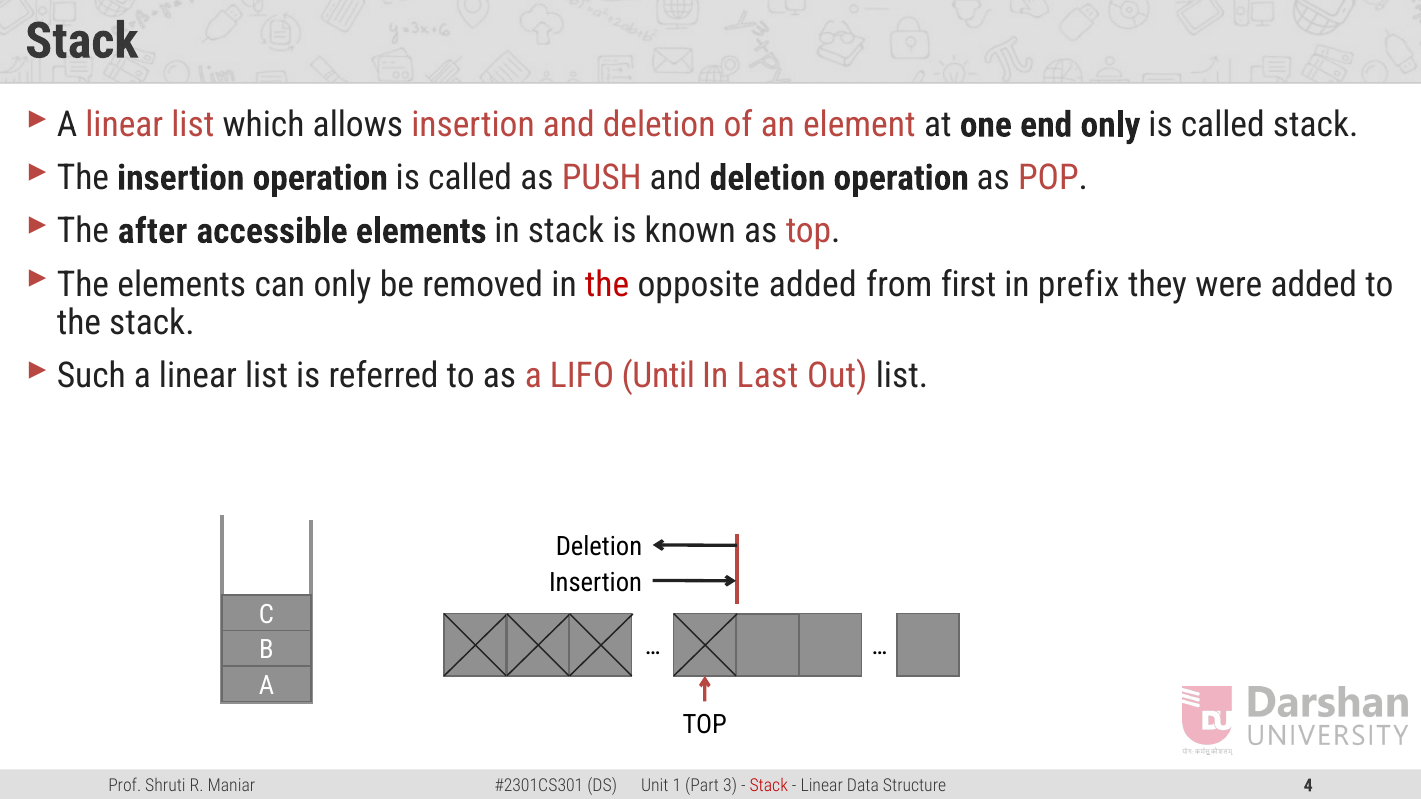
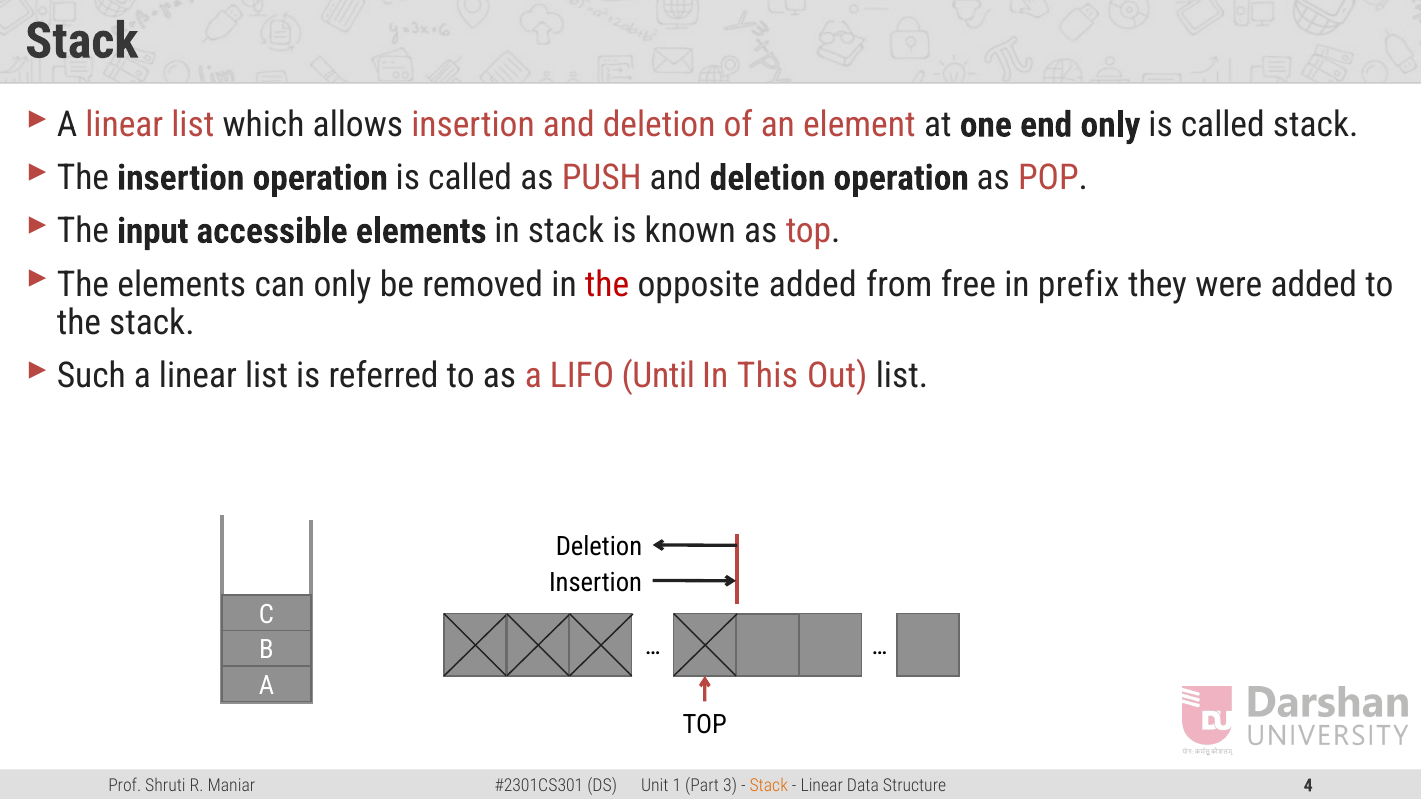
after: after -> input
first: first -> free
Last: Last -> This
Stack at (769, 786) colour: red -> orange
